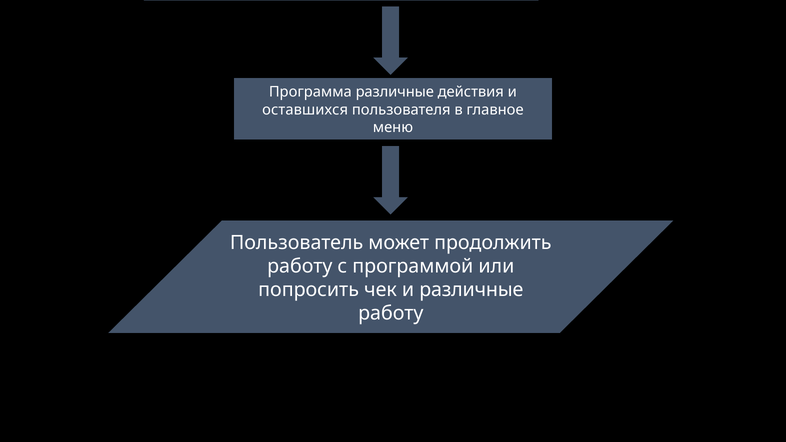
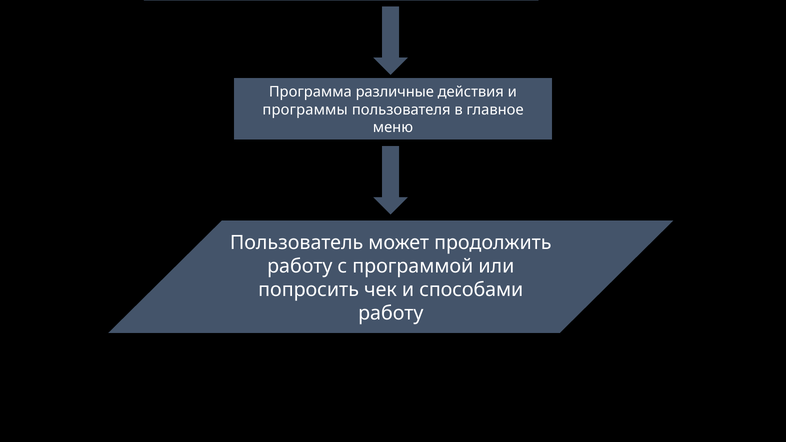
оставшихся at (305, 110): оставшихся -> программы
и различные: различные -> способами
